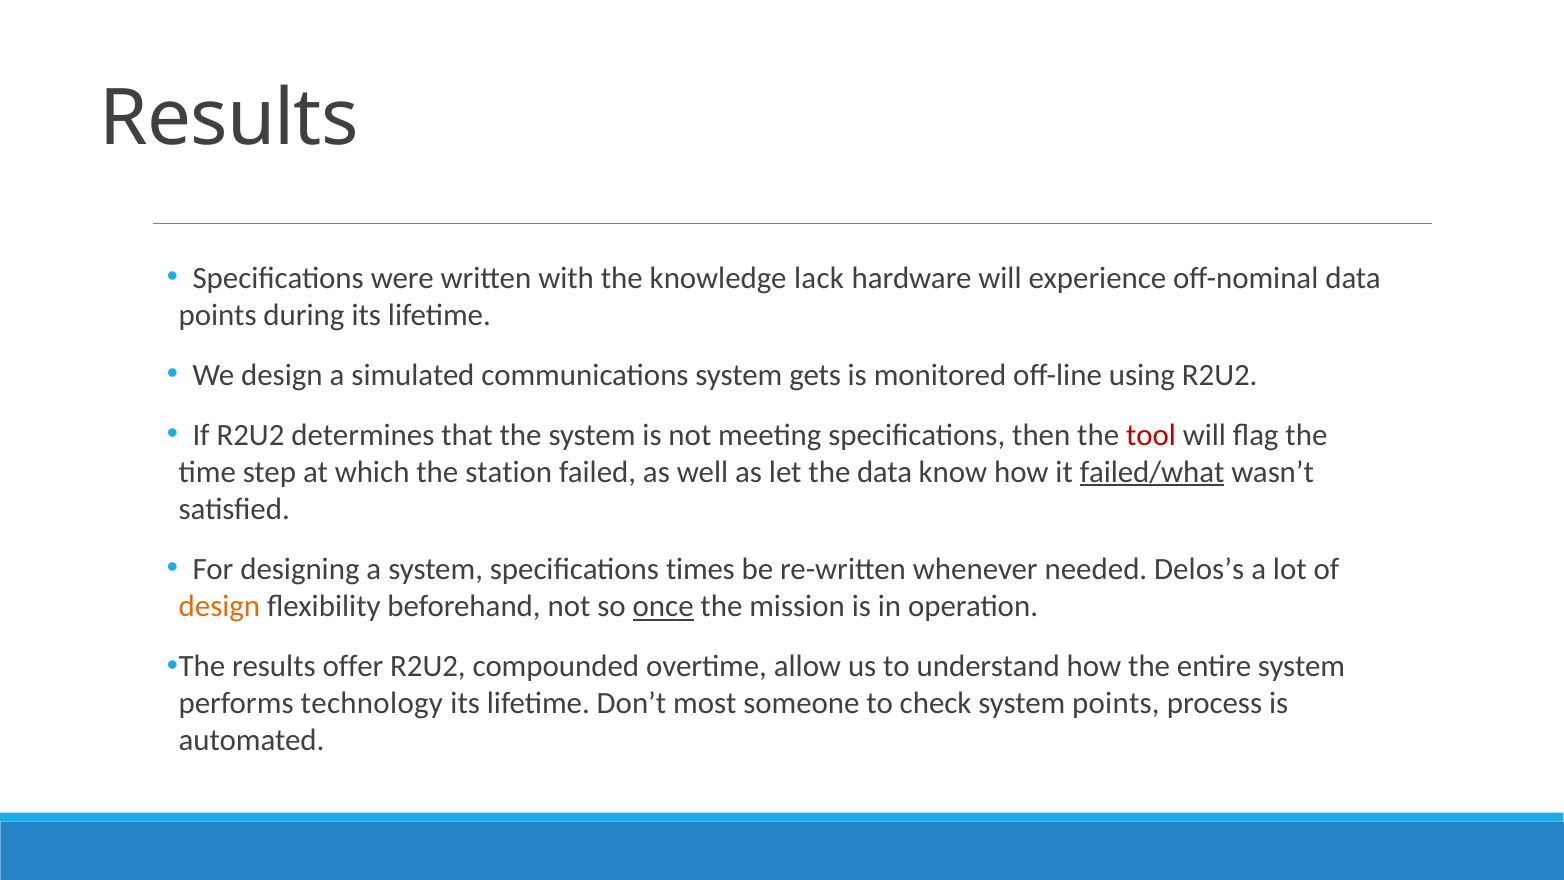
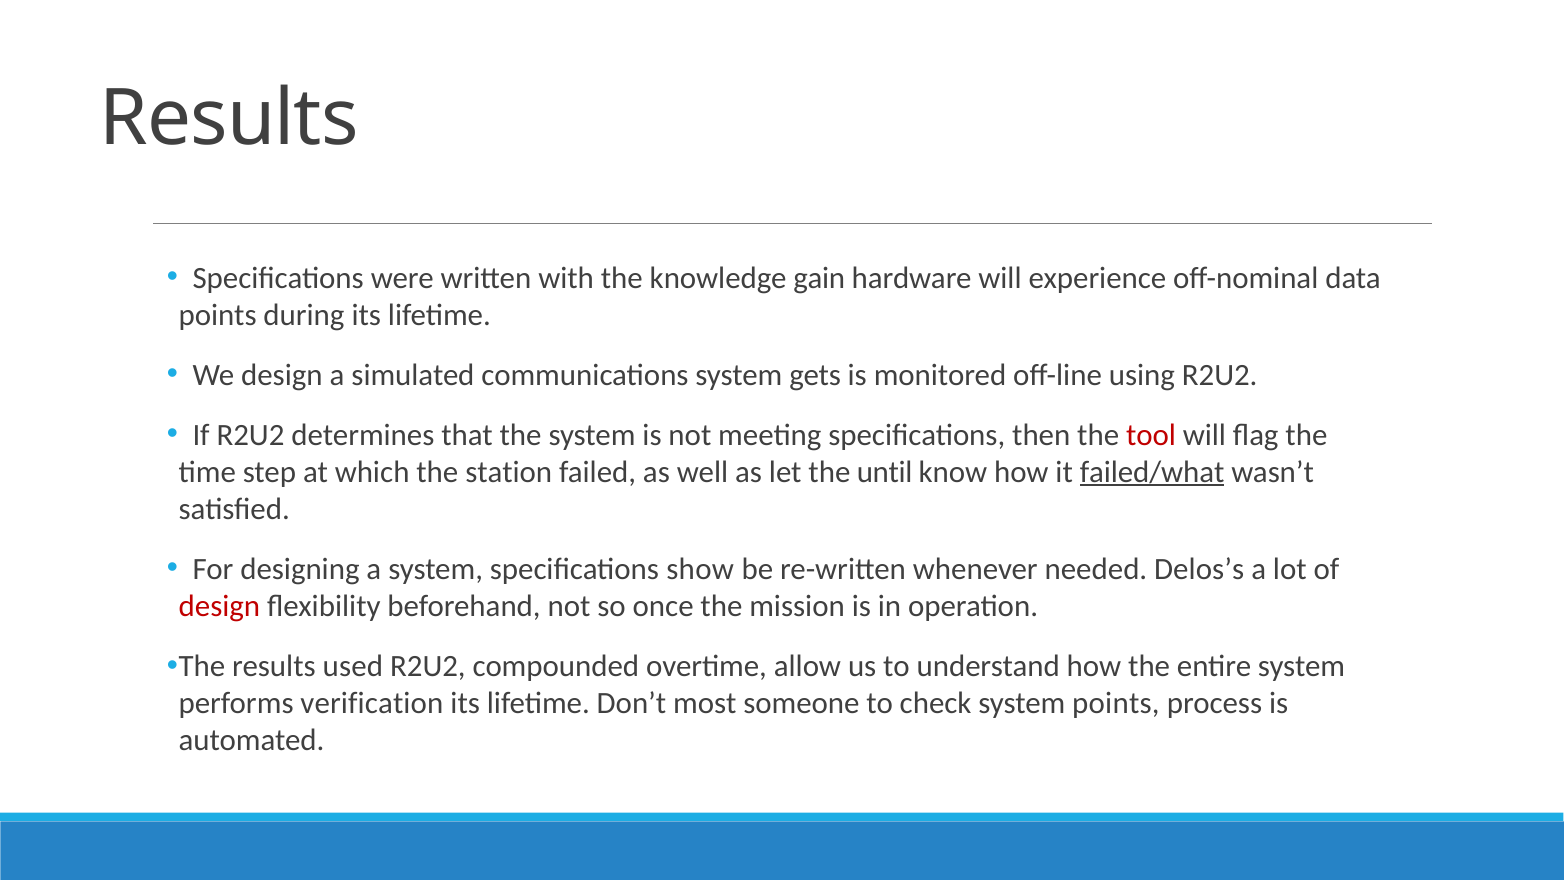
lack: lack -> gain
the data: data -> until
times: times -> show
design at (219, 606) colour: orange -> red
once underline: present -> none
offer: offer -> used
technology: technology -> verification
